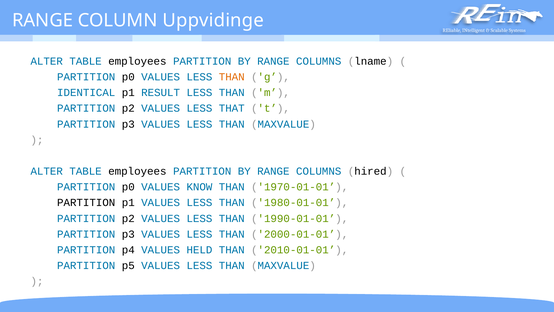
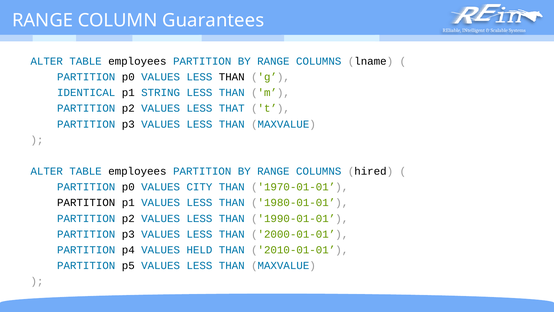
Uppvidinge: Uppvidinge -> Guarantees
THAN at (232, 77) colour: orange -> black
RESULT: RESULT -> STRING
KNOW: KNOW -> CITY
